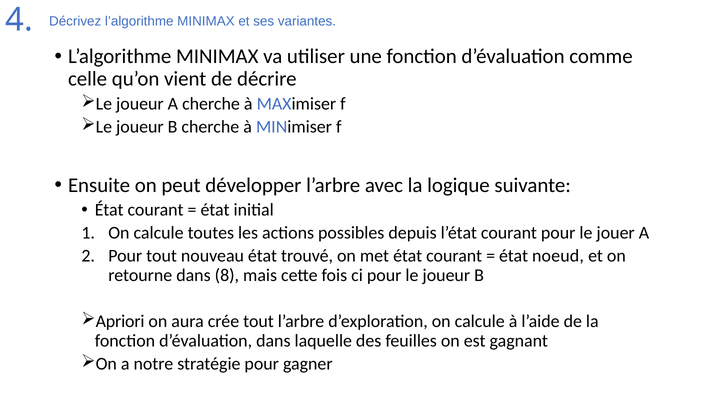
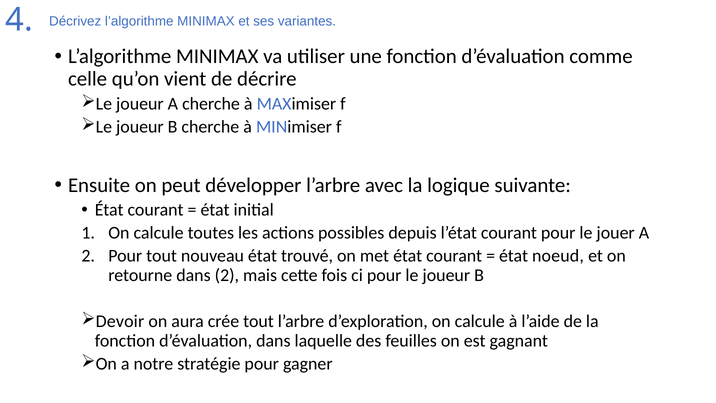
dans 8: 8 -> 2
Apriori: Apriori -> Devoir
